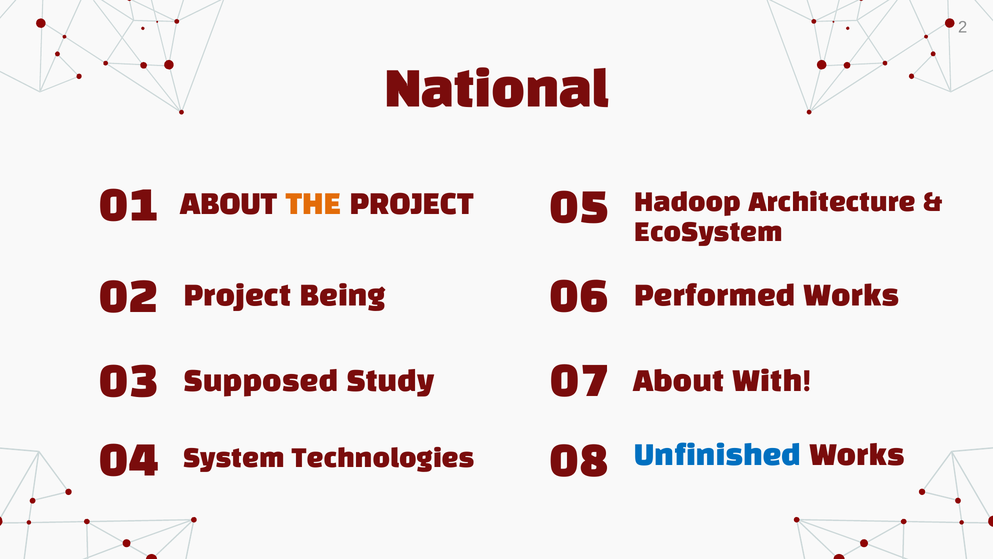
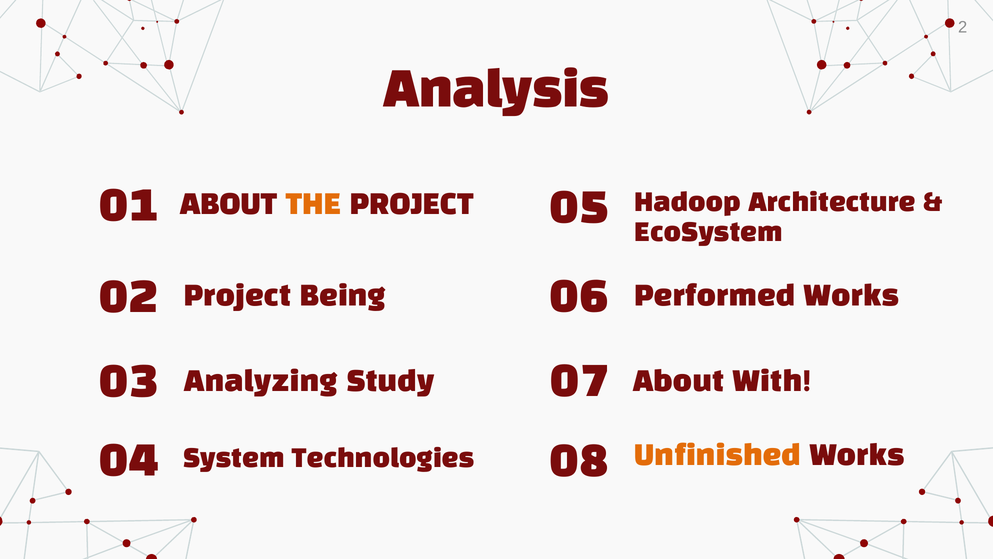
National: National -> Analysis
Supposed: Supposed -> Analyzing
Unfinished colour: blue -> orange
